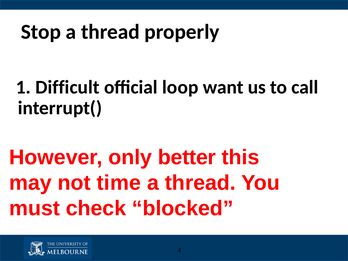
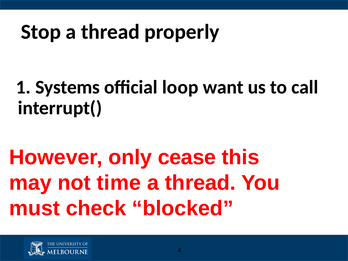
Difficult: Difficult -> Systems
better: better -> cease
